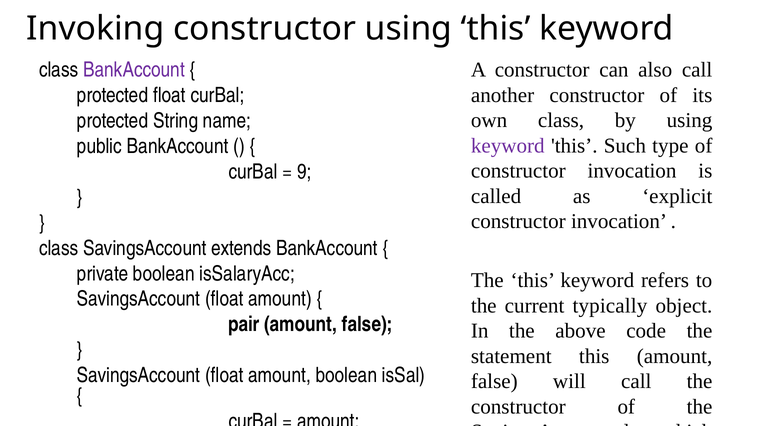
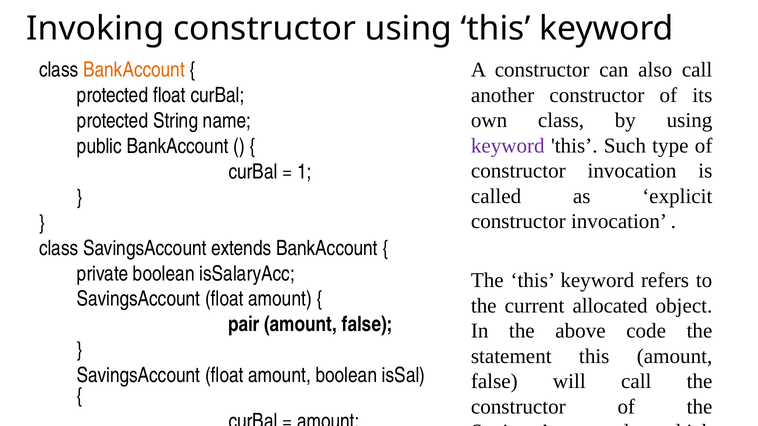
BankAccount at (134, 70) colour: purple -> orange
9: 9 -> 1
typically: typically -> allocated
